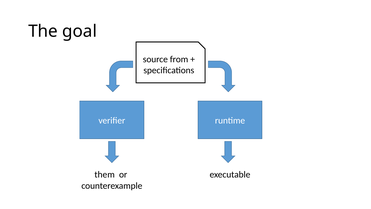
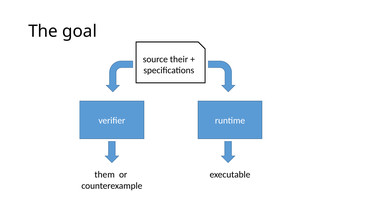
from: from -> their
